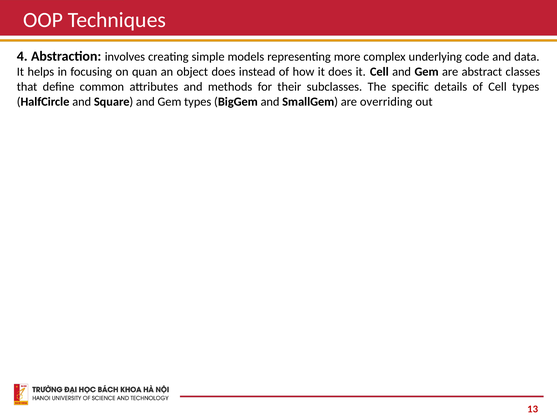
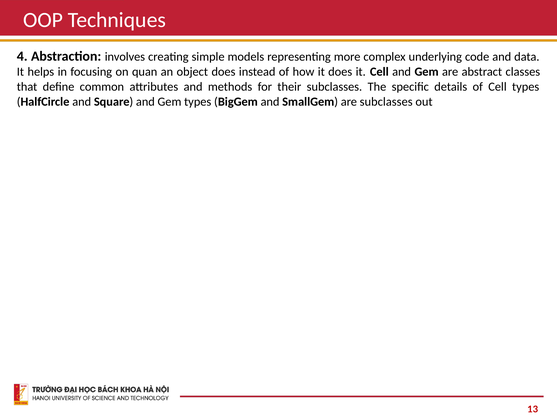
are overriding: overriding -> subclasses
